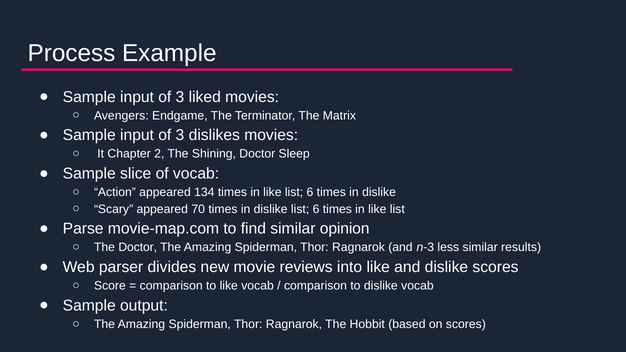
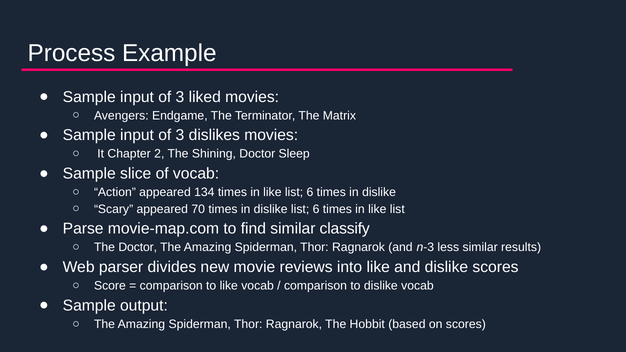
opinion: opinion -> classify
